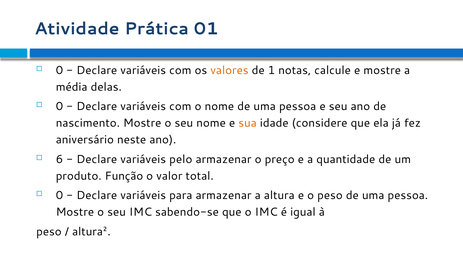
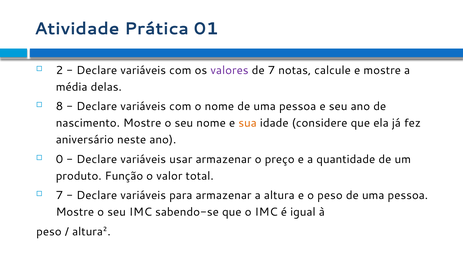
0 at (59, 70): 0 -> 2
valores colour: orange -> purple
de 1: 1 -> 7
0 at (59, 107): 0 -> 8
6: 6 -> 0
pelo: pelo -> usar
0 at (59, 196): 0 -> 7
